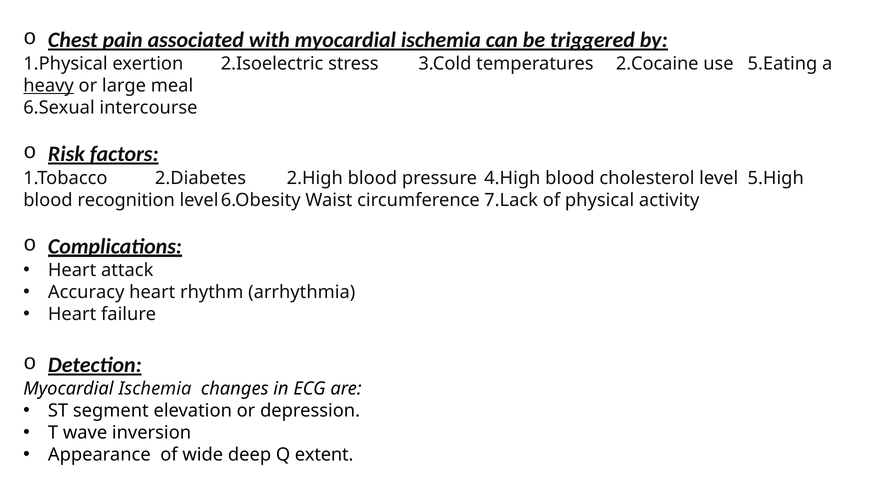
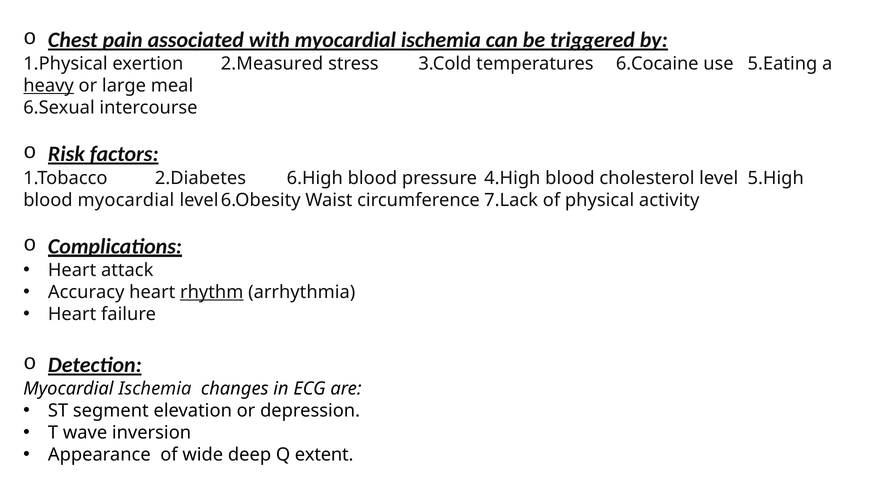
2.Isoelectric: 2.Isoelectric -> 2.Measured
2.Cocaine: 2.Cocaine -> 6.Cocaine
2.High: 2.High -> 6.High
blood recognition: recognition -> myocardial
rhythm underline: none -> present
